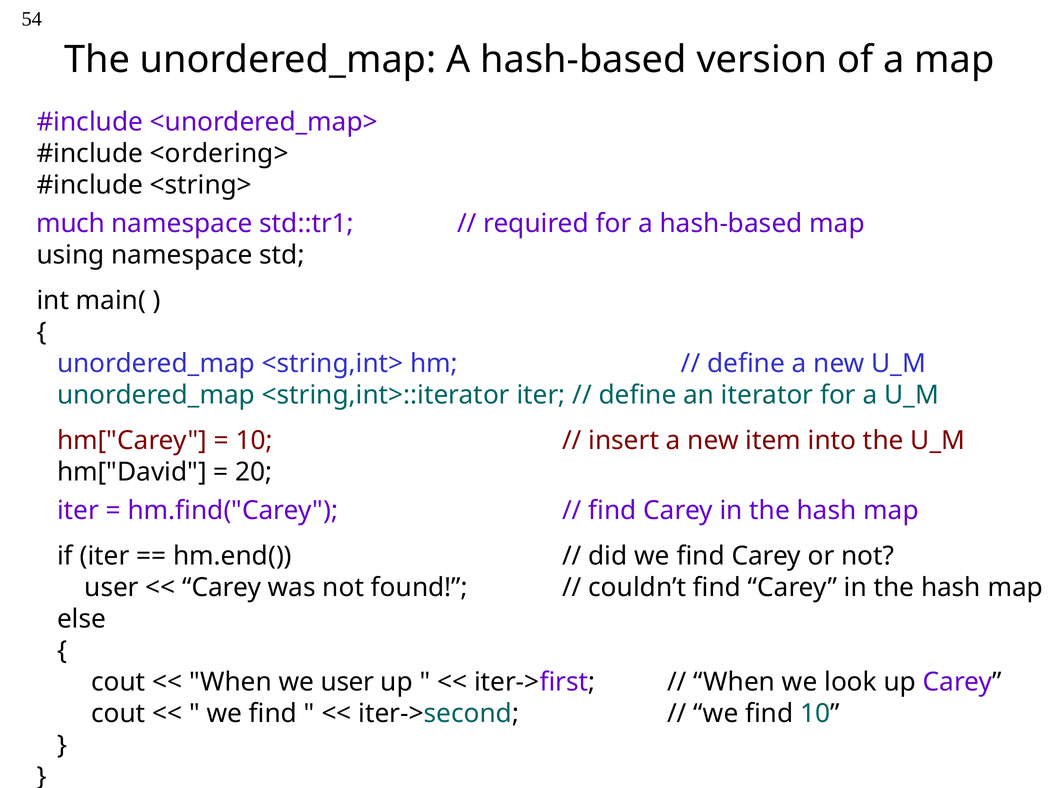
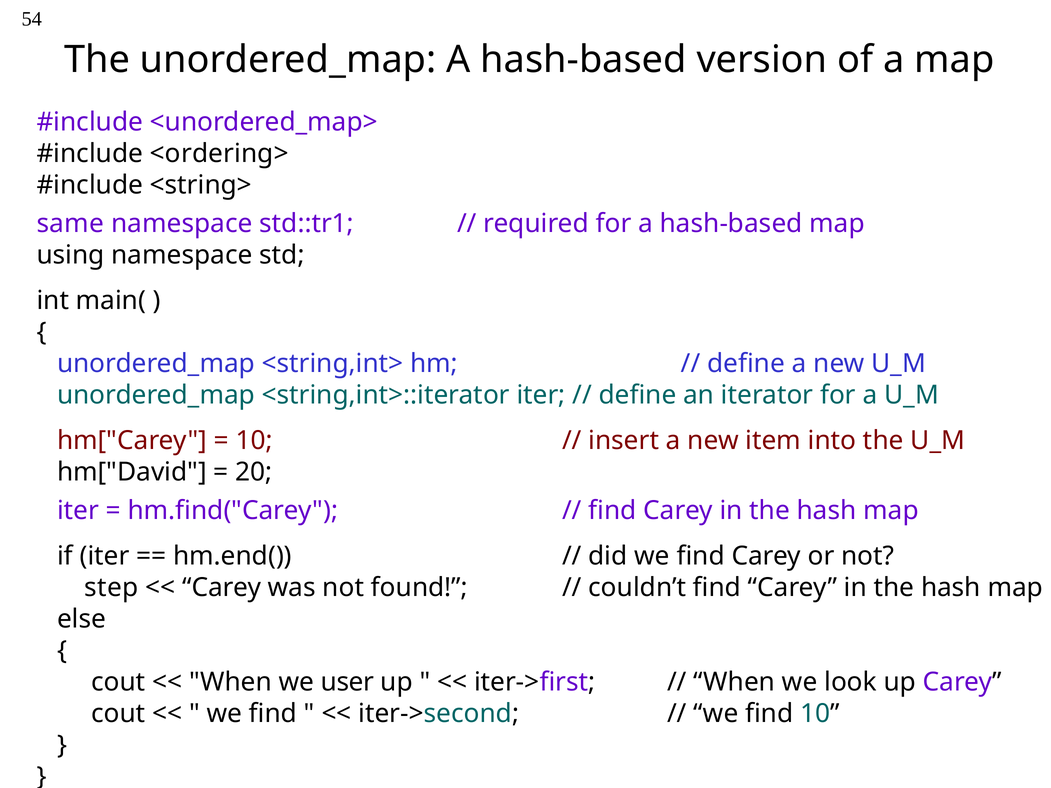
much: much -> same
user at (112, 588): user -> step
